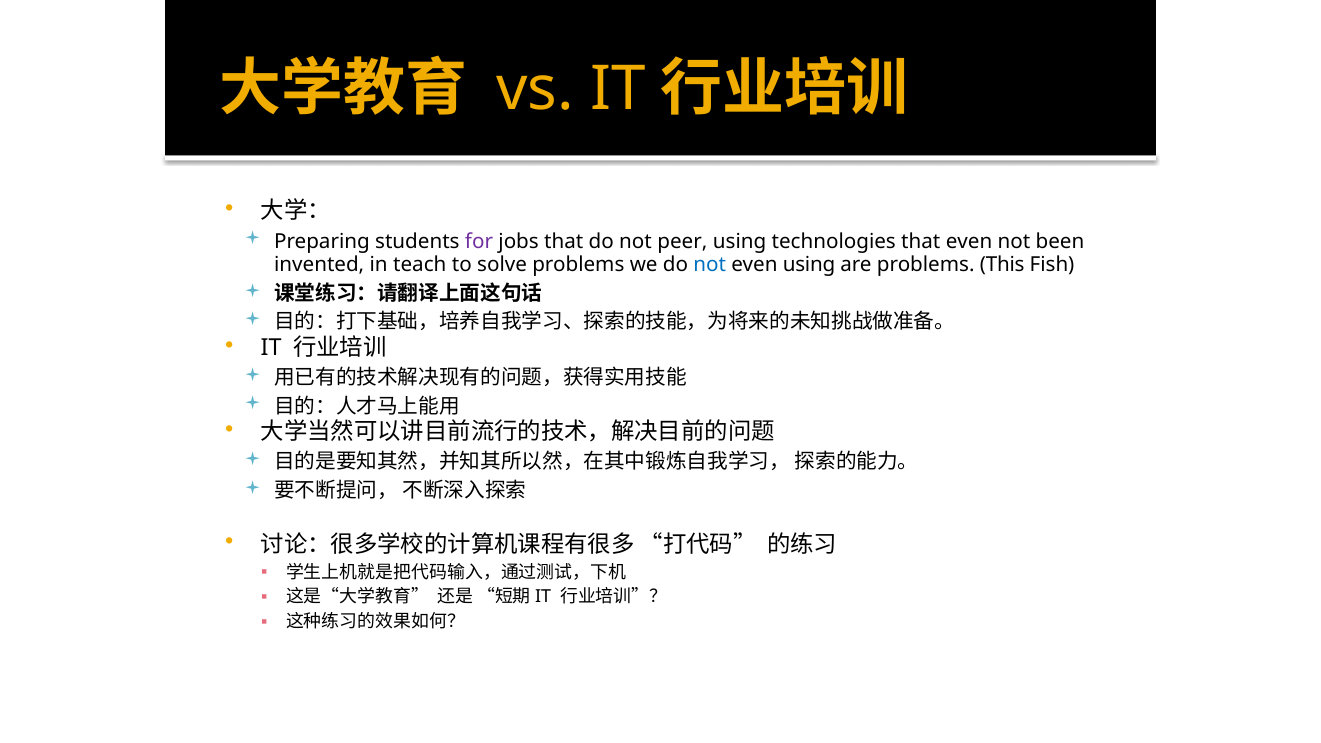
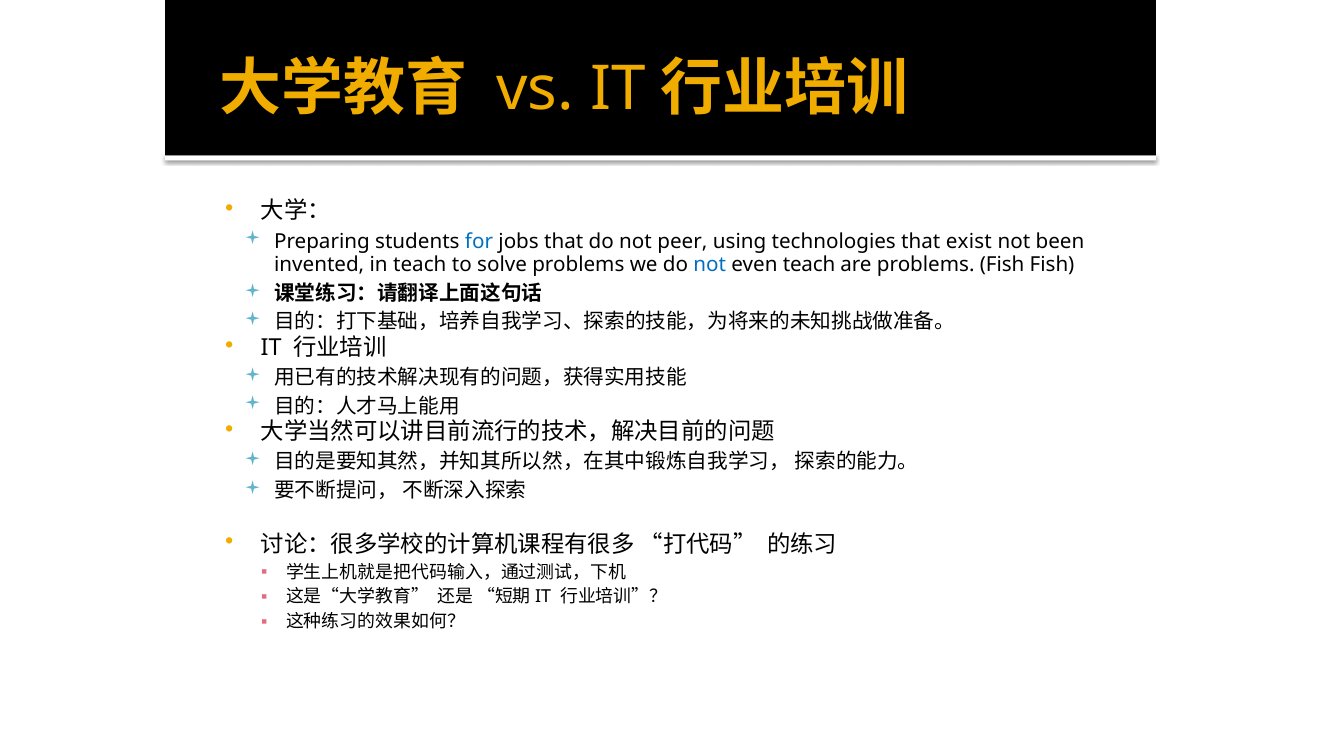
for colour: purple -> blue
that even: even -> exist
even using: using -> teach
problems This: This -> Fish
